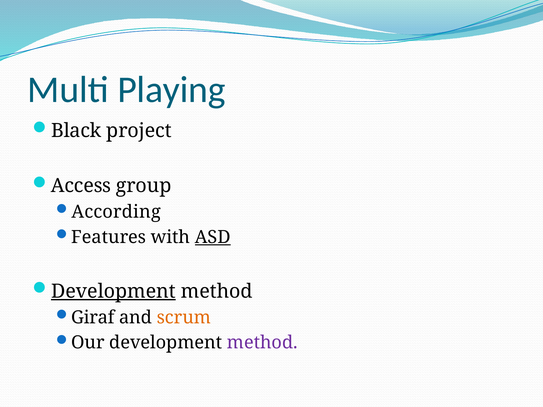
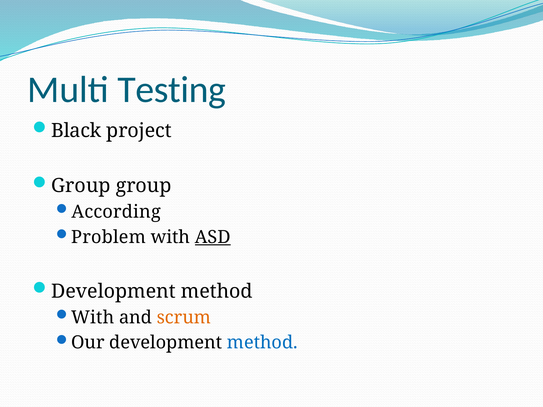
Playing: Playing -> Testing
Access at (81, 186): Access -> Group
Features: Features -> Problem
Development at (113, 291) underline: present -> none
Giraf at (93, 318): Giraf -> With
method at (262, 343) colour: purple -> blue
